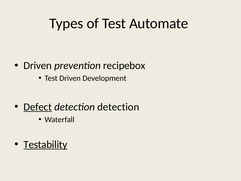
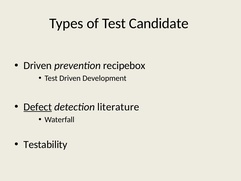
Automate: Automate -> Candidate
detection detection: detection -> literature
Testability underline: present -> none
